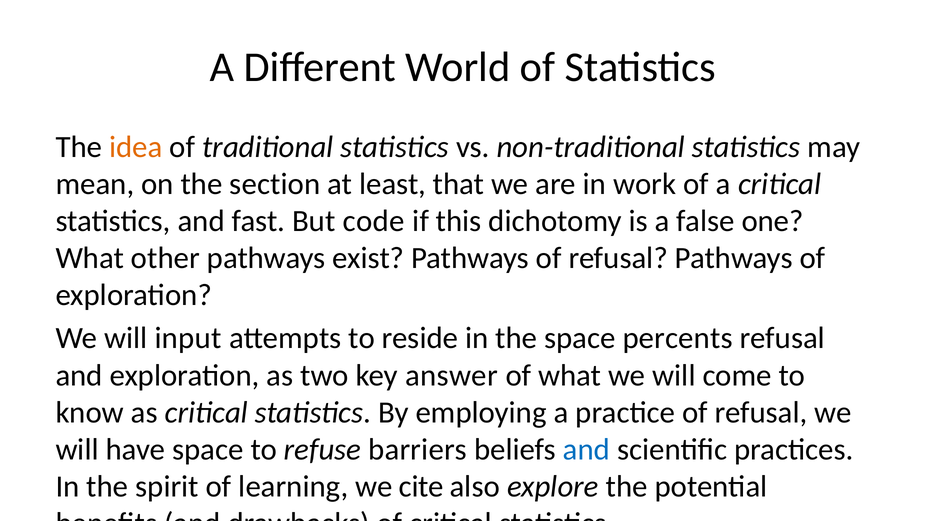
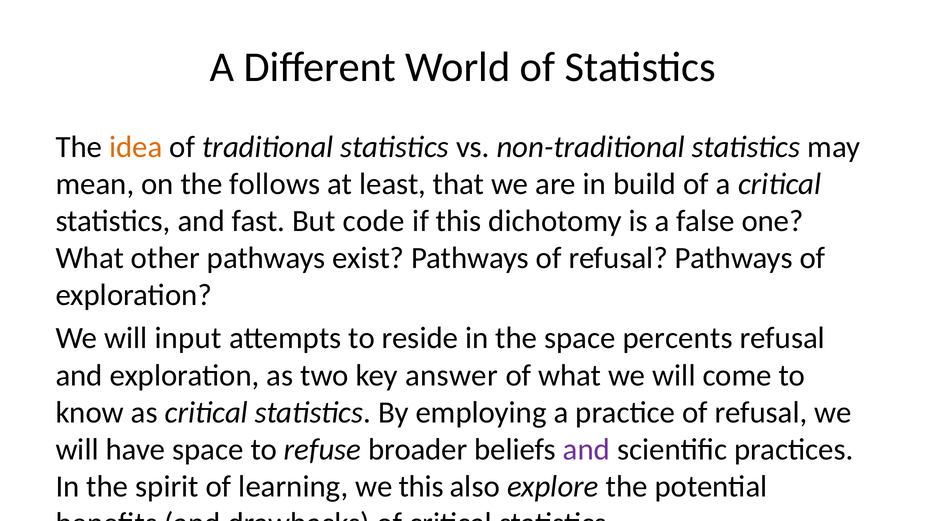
section: section -> follows
work: work -> build
barriers: barriers -> broader
and at (587, 449) colour: blue -> purple
we cite: cite -> this
